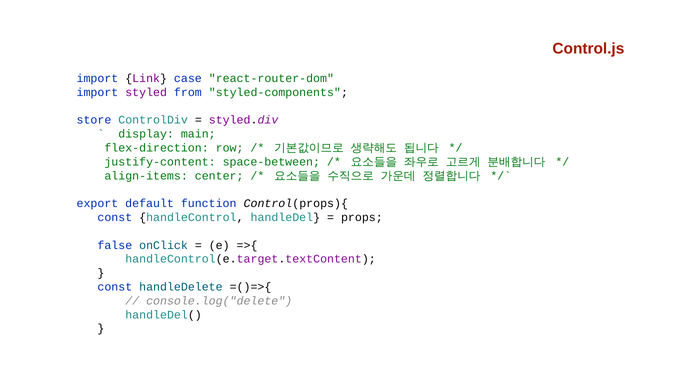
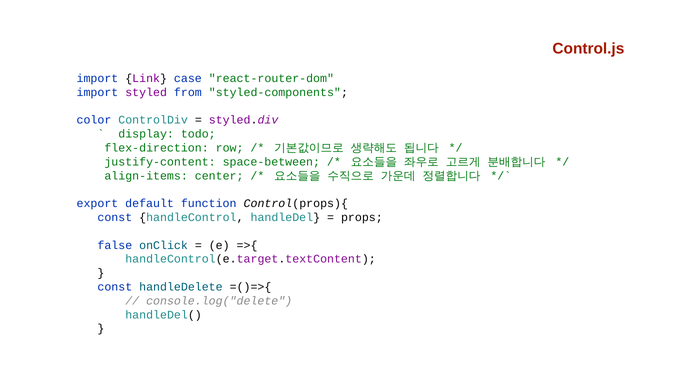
store: store -> color
main: main -> todo
